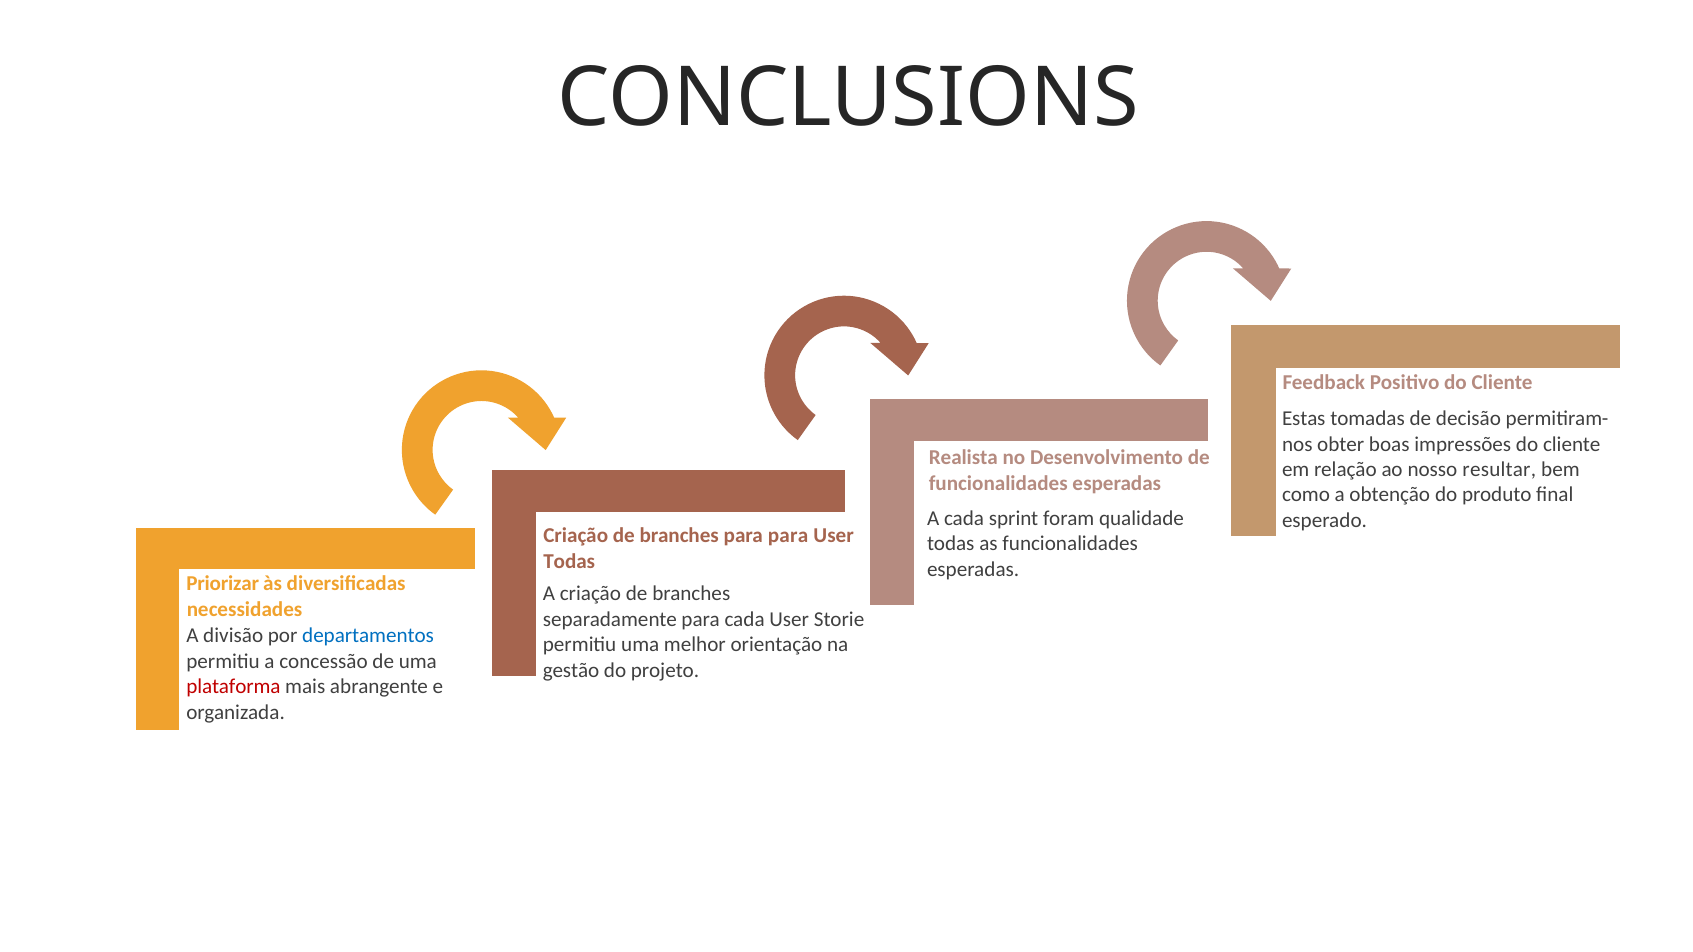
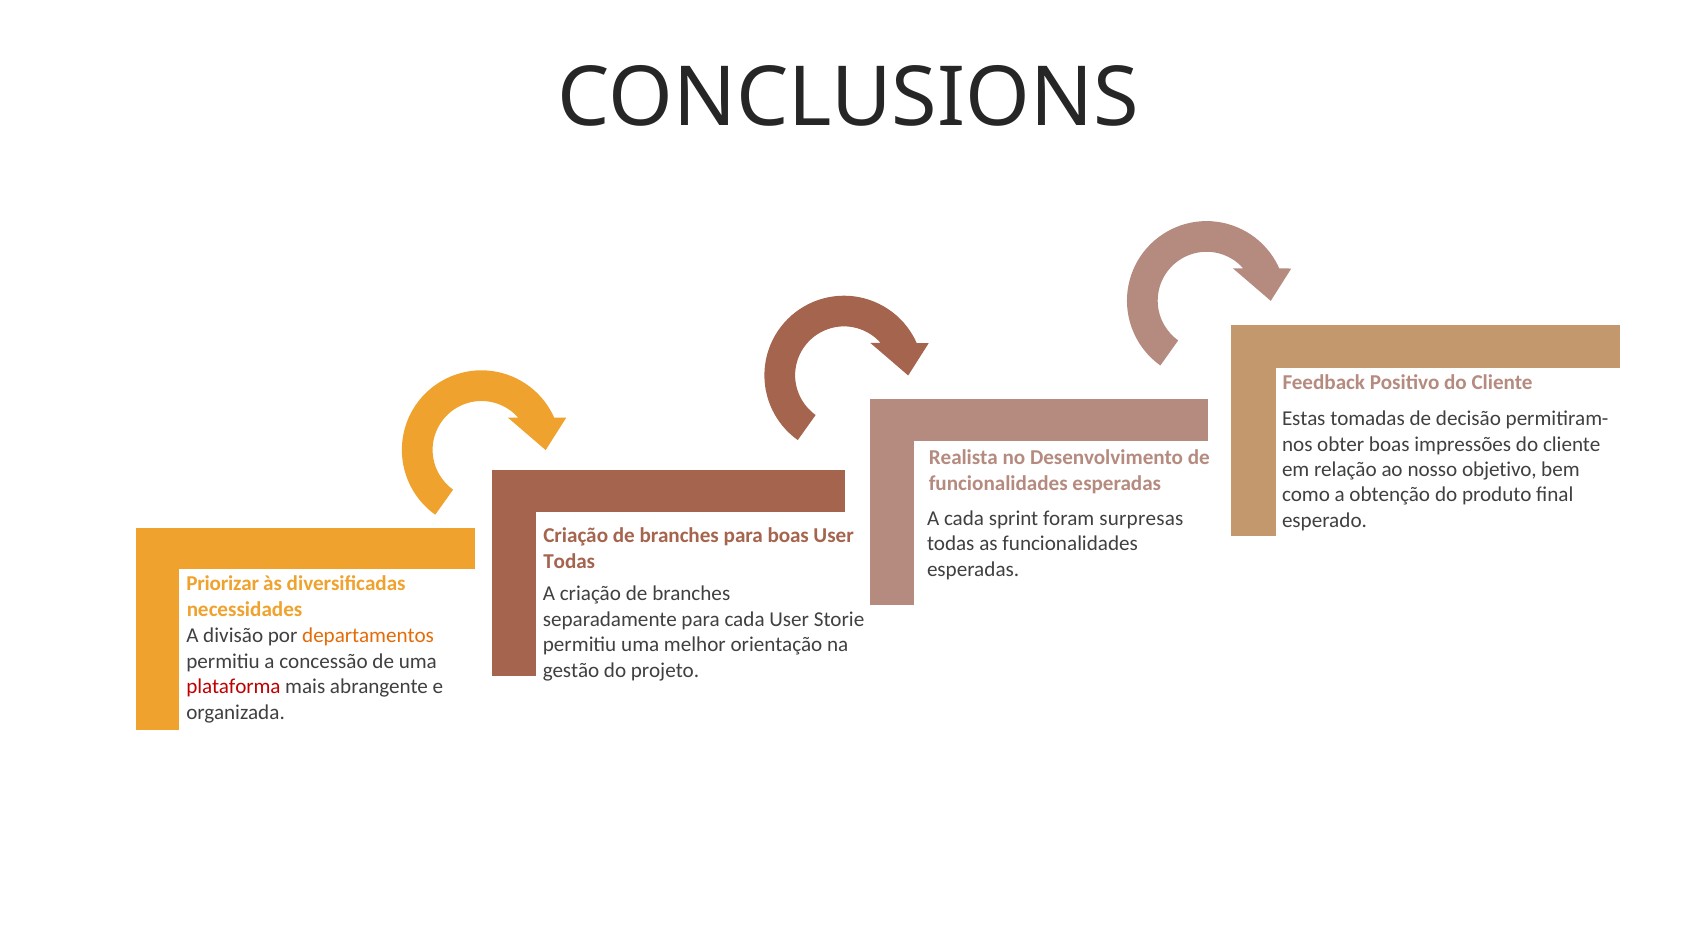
resultar: resultar -> objetivo
qualidade: qualidade -> surpresas
para para: para -> boas
departamentos colour: blue -> orange
